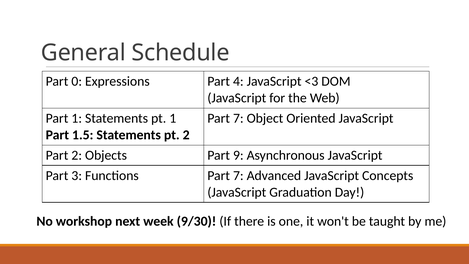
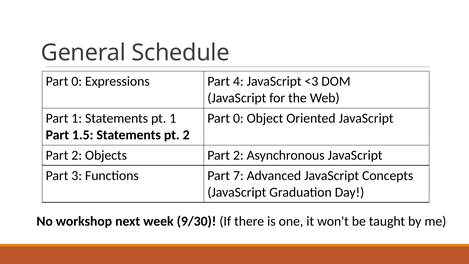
7 at (238, 118): 7 -> 0
Objects Part 9: 9 -> 2
